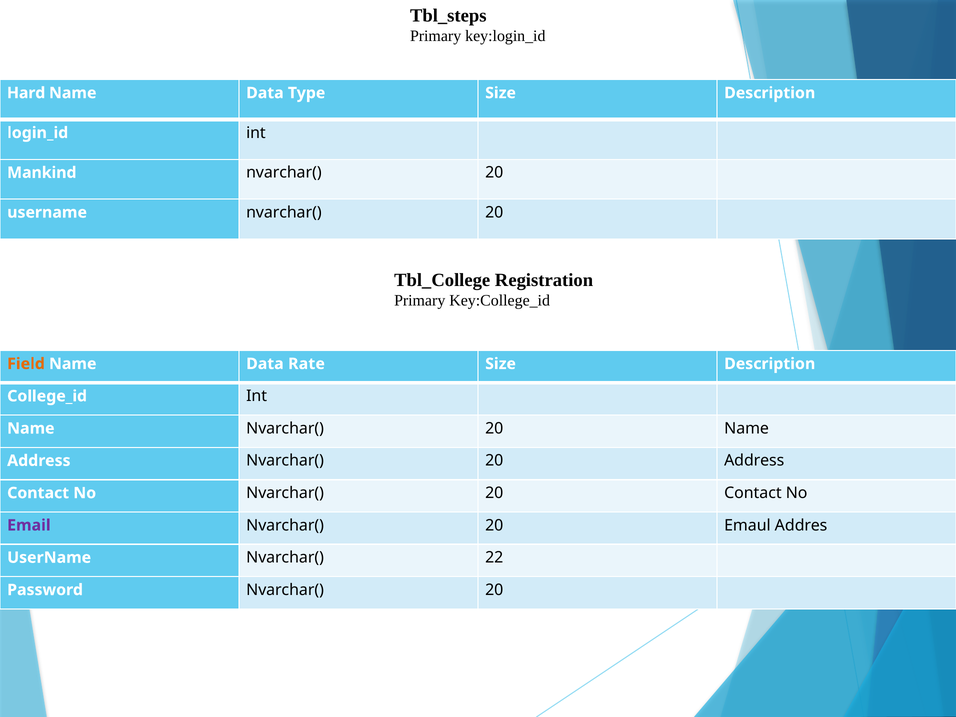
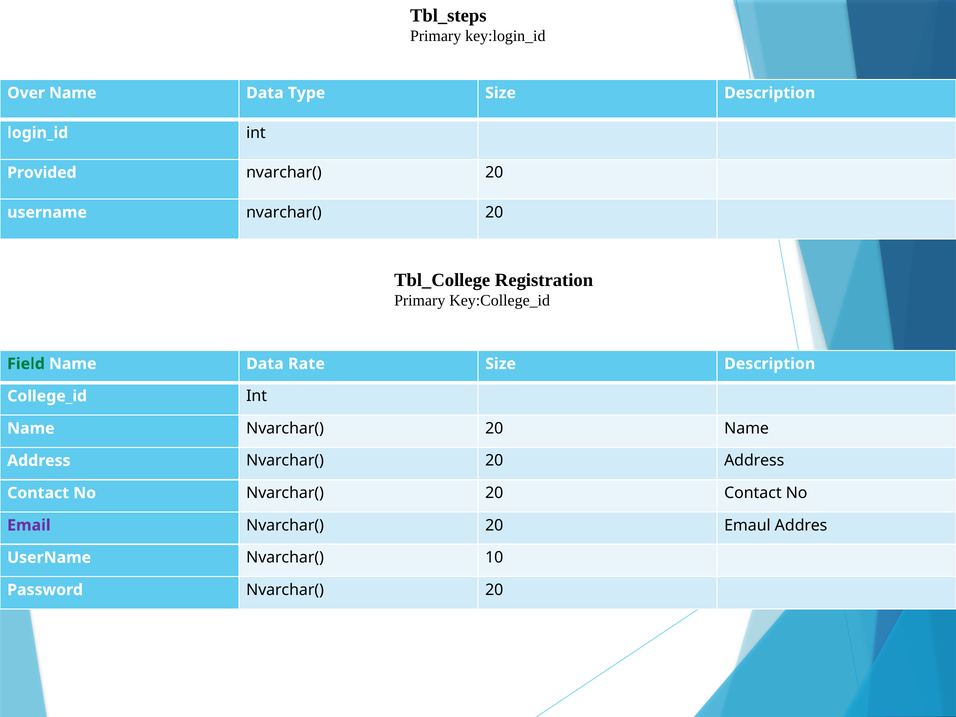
Hard: Hard -> Over
Mankind: Mankind -> Provided
Field colour: orange -> green
22: 22 -> 10
